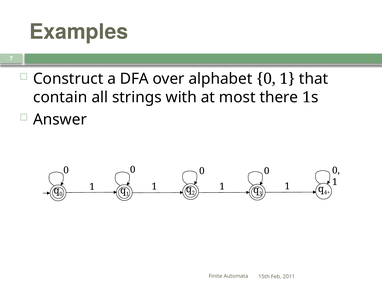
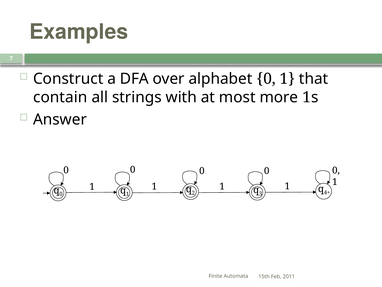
there: there -> more
